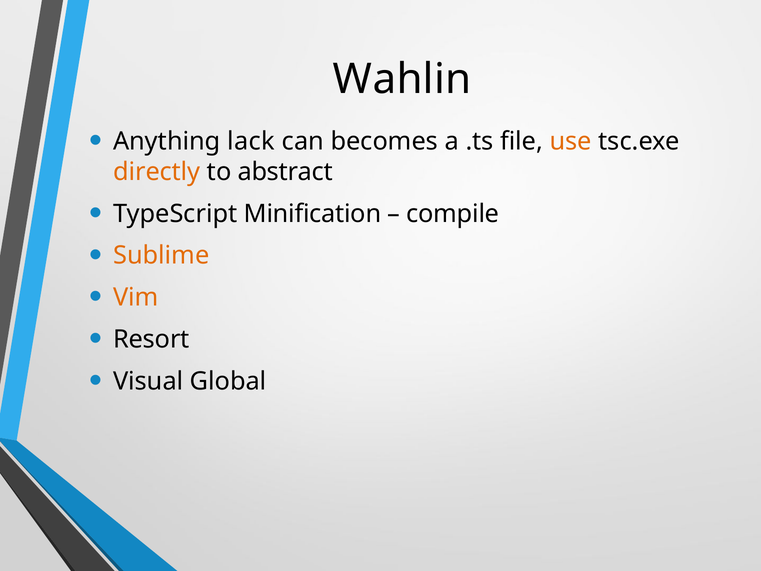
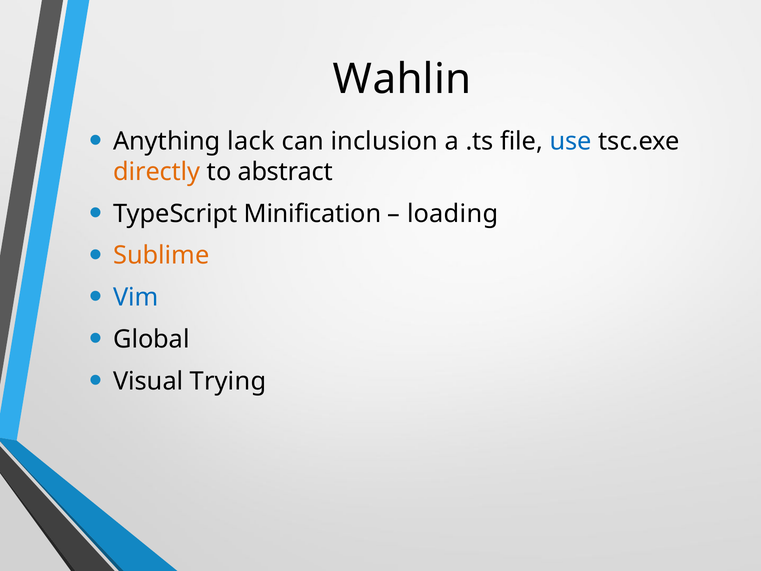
becomes: becomes -> inclusion
use colour: orange -> blue
compile: compile -> loading
Vim colour: orange -> blue
Resort: Resort -> Global
Global: Global -> Trying
